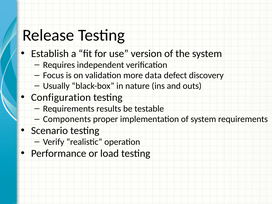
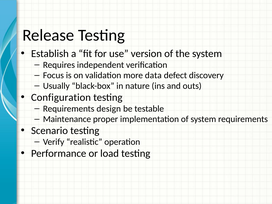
results: results -> design
Components: Components -> Maintenance
